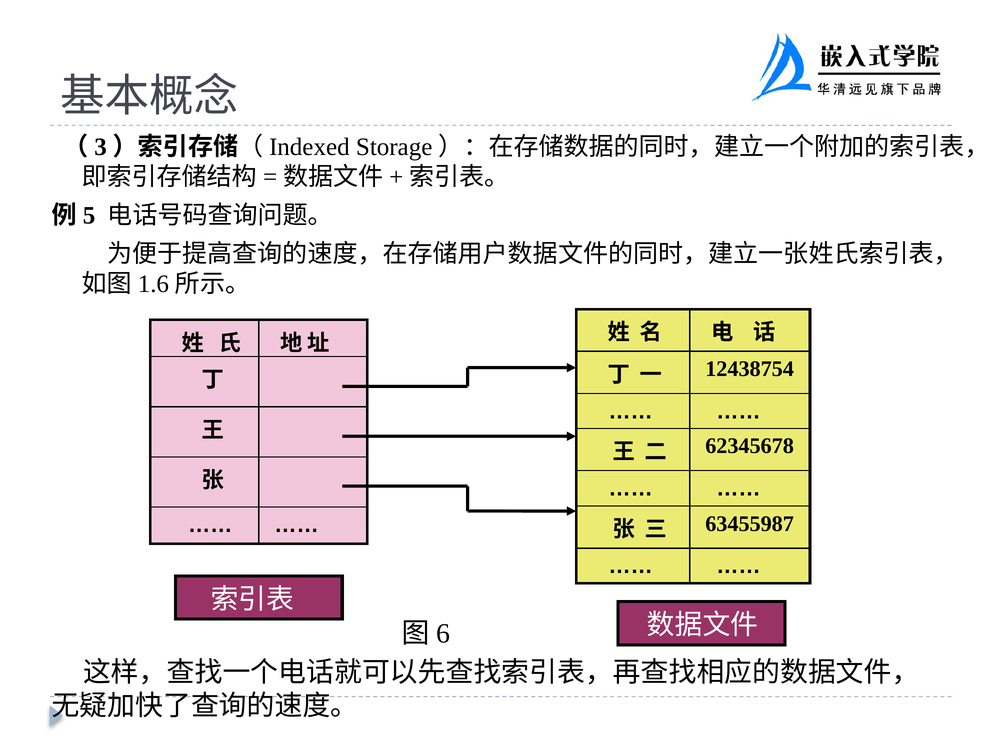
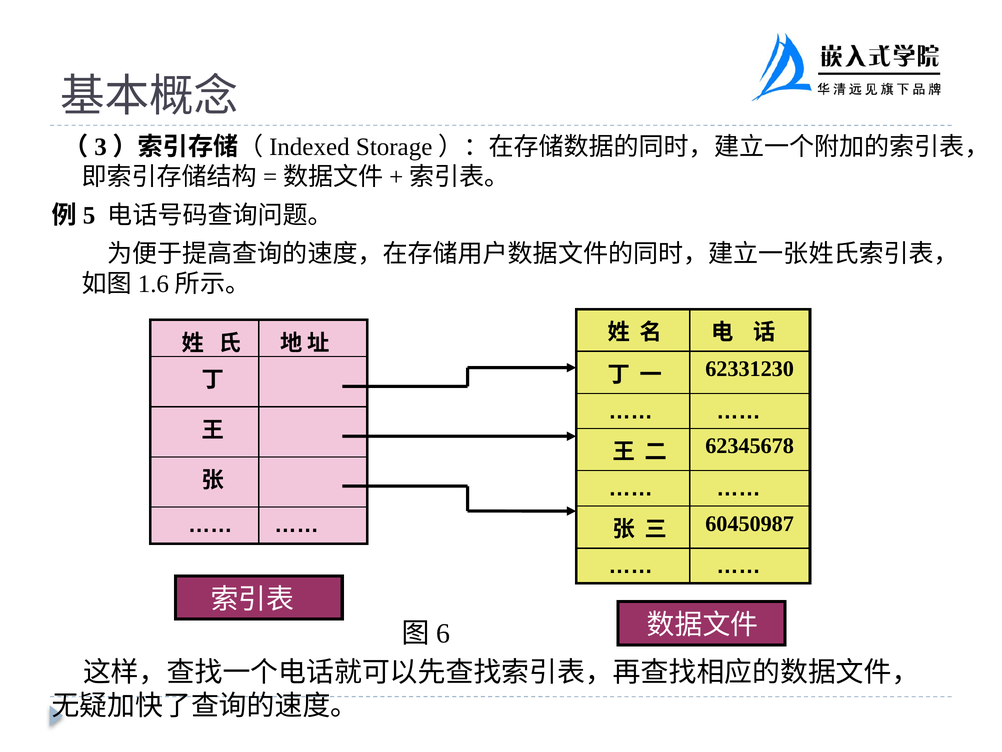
12438754: 12438754 -> 62331230
63455987: 63455987 -> 60450987
